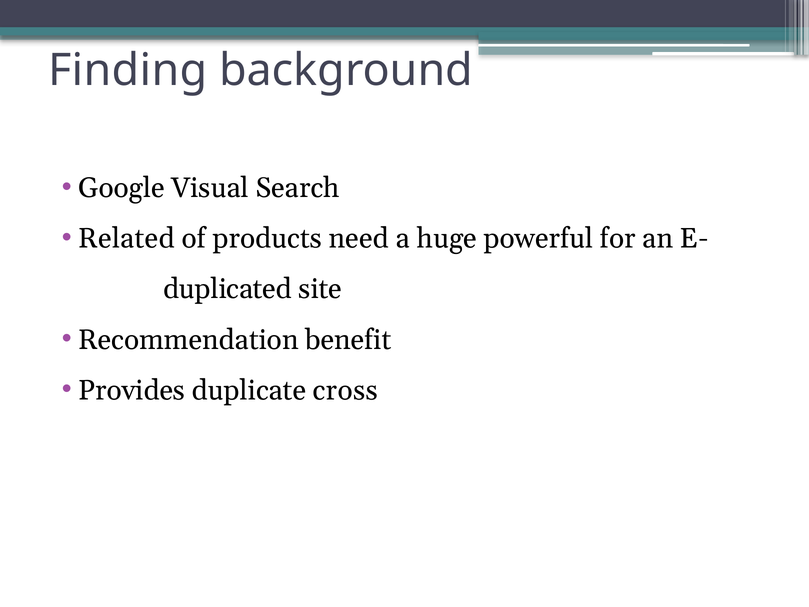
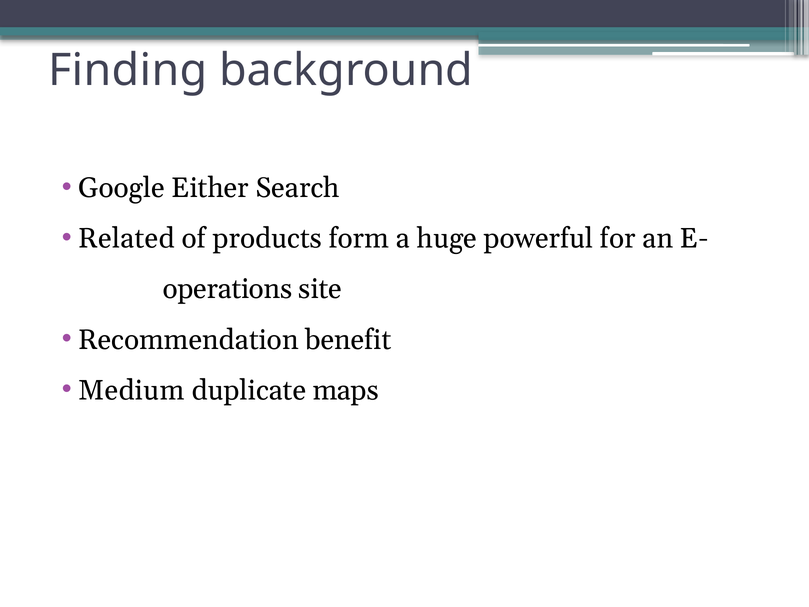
Visual: Visual -> Either
need: need -> form
duplicated: duplicated -> operations
Provides: Provides -> Medium
cross: cross -> maps
